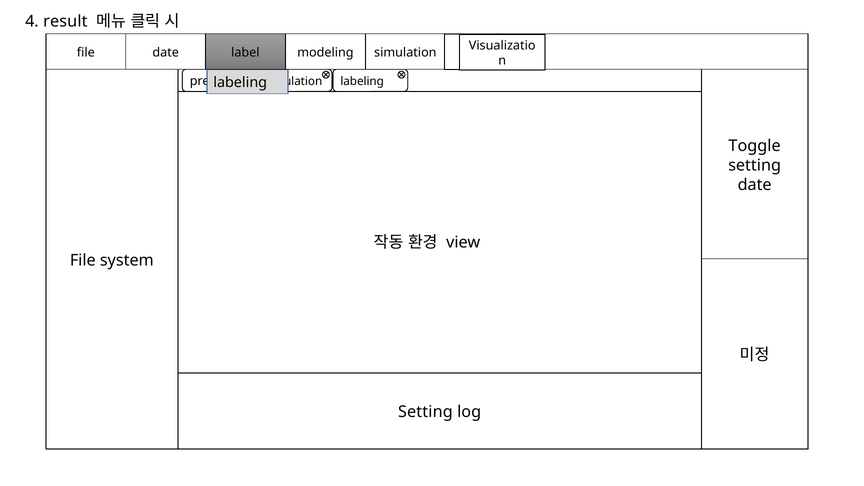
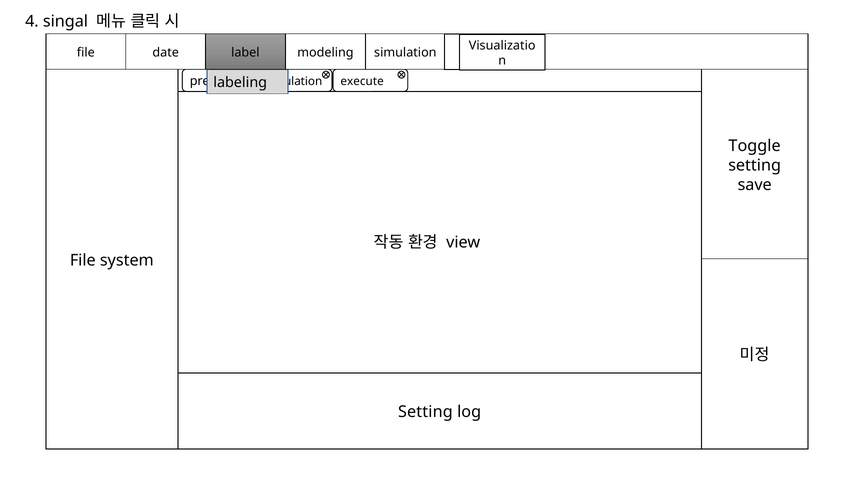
result: result -> singal
labeling at (362, 81): labeling -> execute
date at (755, 185): date -> save
